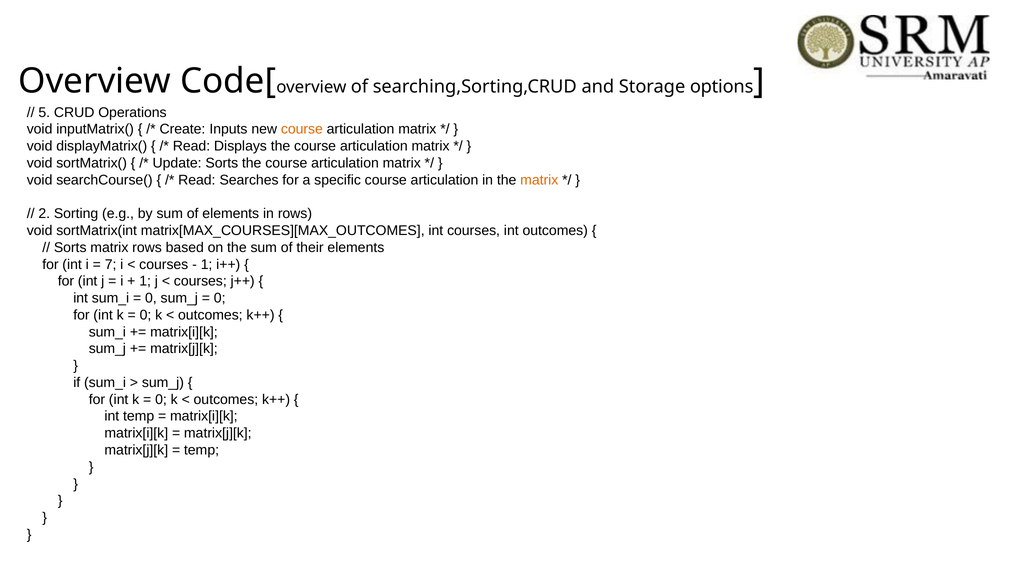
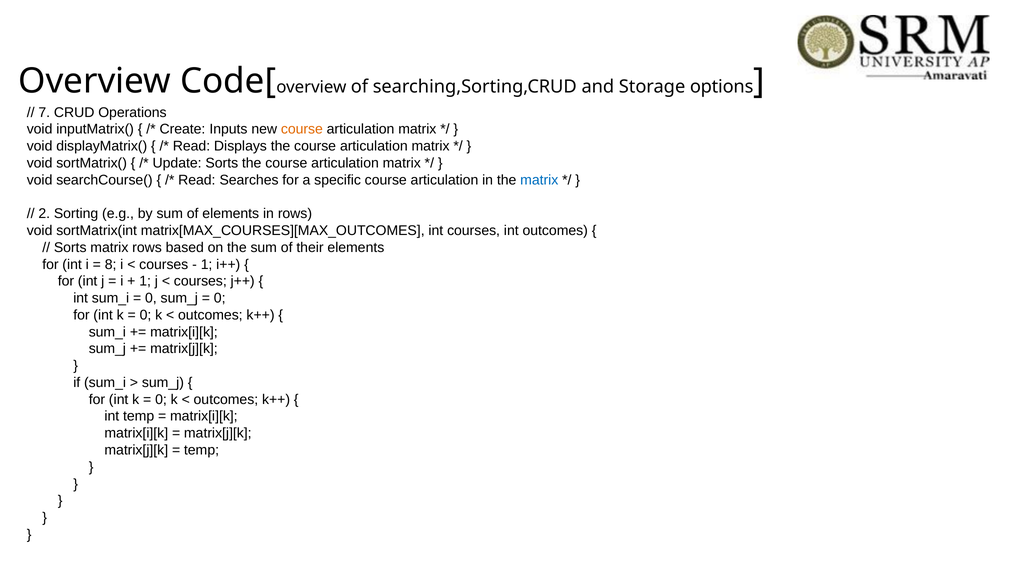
5: 5 -> 7
matrix at (539, 180) colour: orange -> blue
7: 7 -> 8
